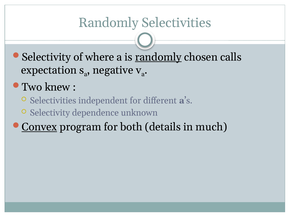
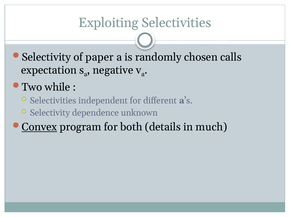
Randomly at (108, 23): Randomly -> Exploiting
where: where -> paper
randomly at (158, 57) underline: present -> none
knew: knew -> while
